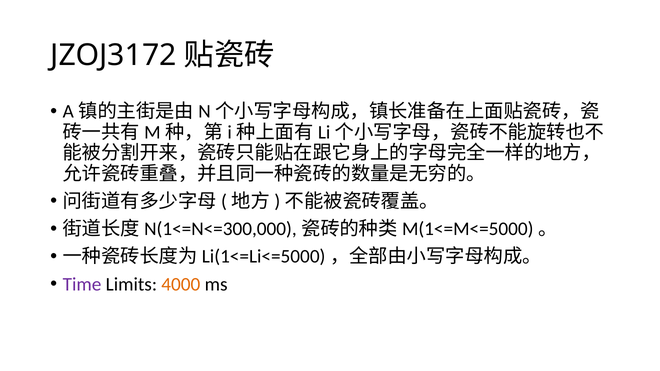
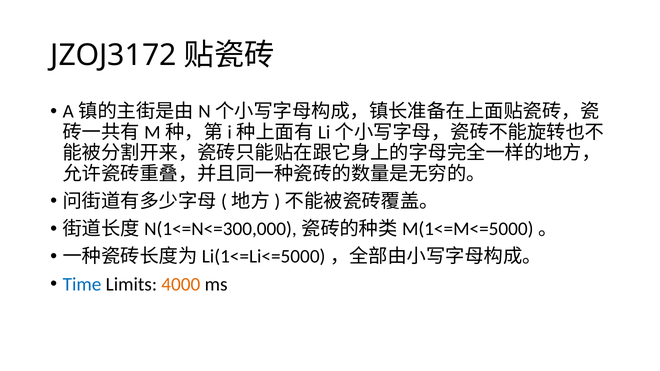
Time colour: purple -> blue
